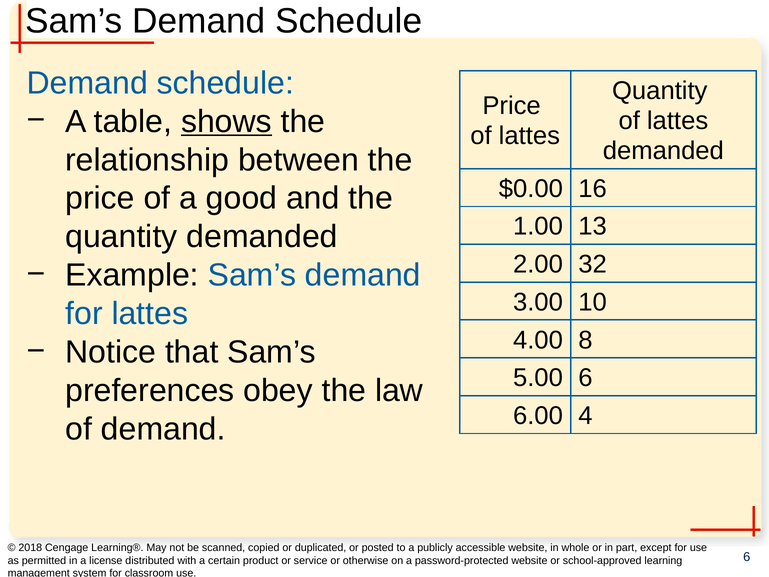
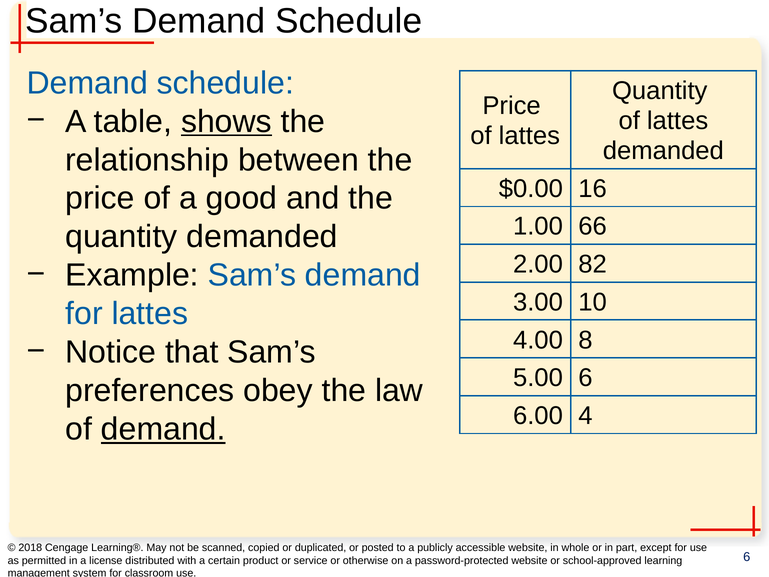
13: 13 -> 66
32: 32 -> 82
demand at (163, 429) underline: none -> present
